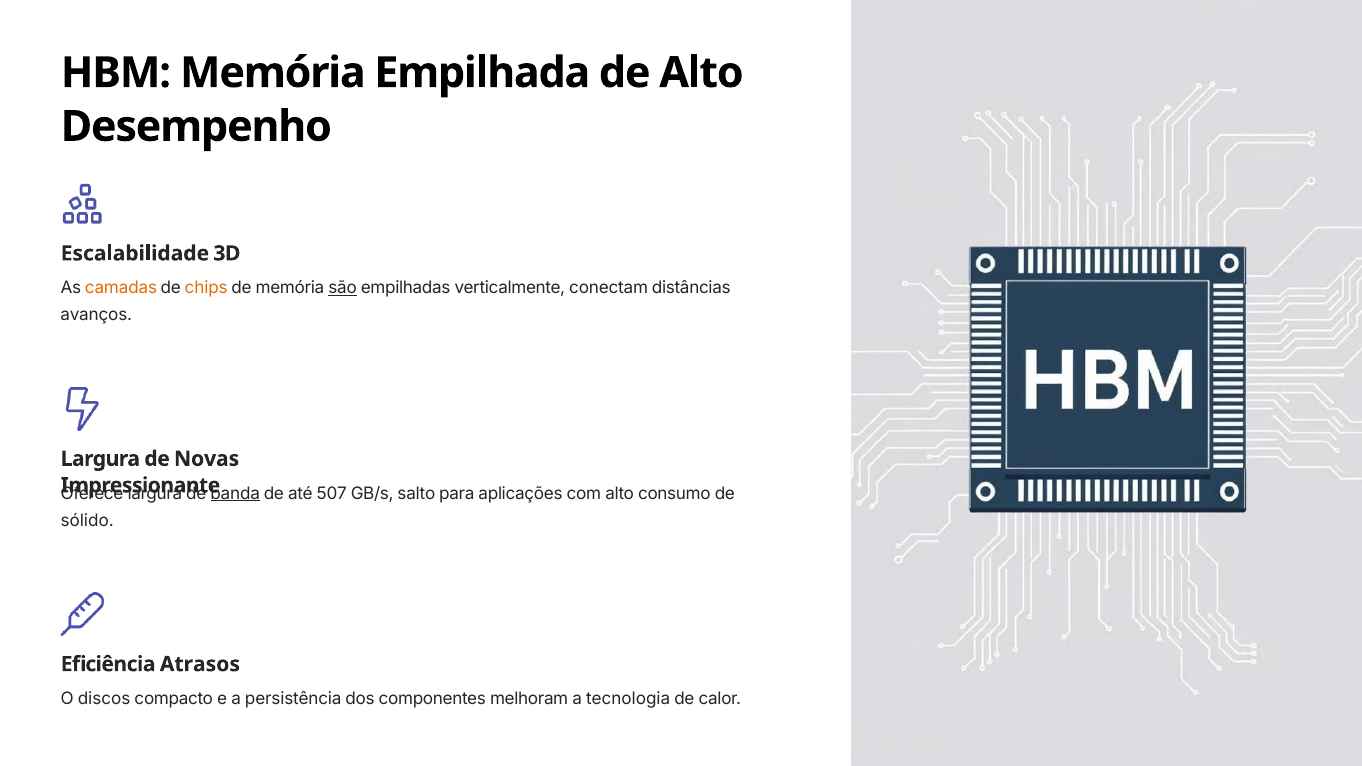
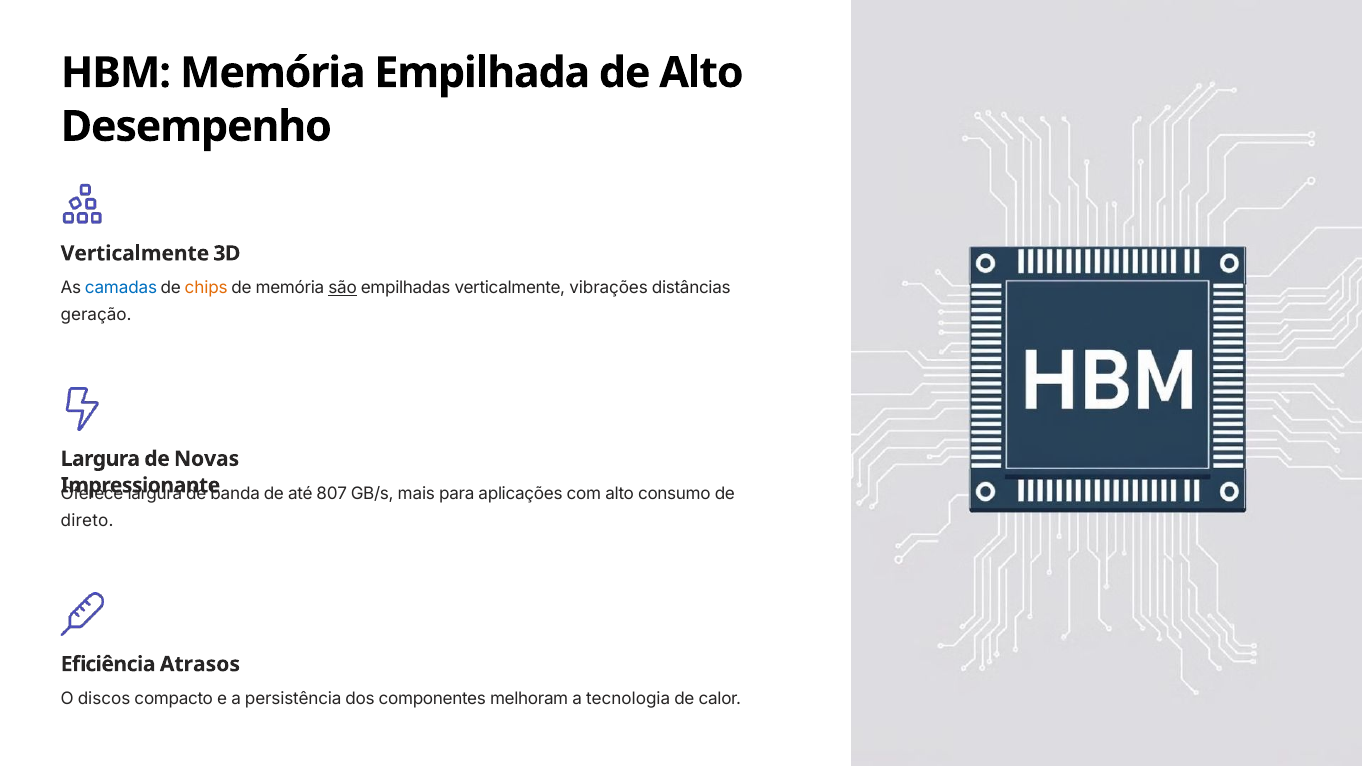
Escalabilidade at (135, 253): Escalabilidade -> Verticalmente
camadas colour: orange -> blue
conectam: conectam -> vibrações
avanços: avanços -> geração
banda underline: present -> none
507: 507 -> 807
salto: salto -> mais
sólido: sólido -> direto
